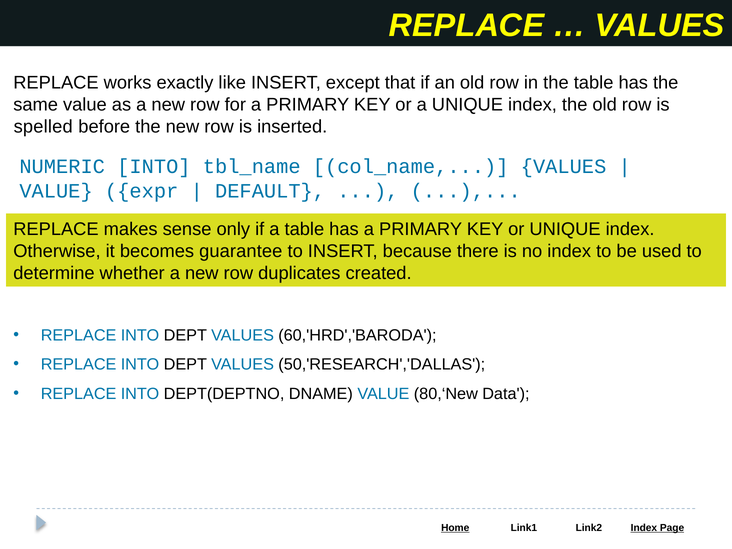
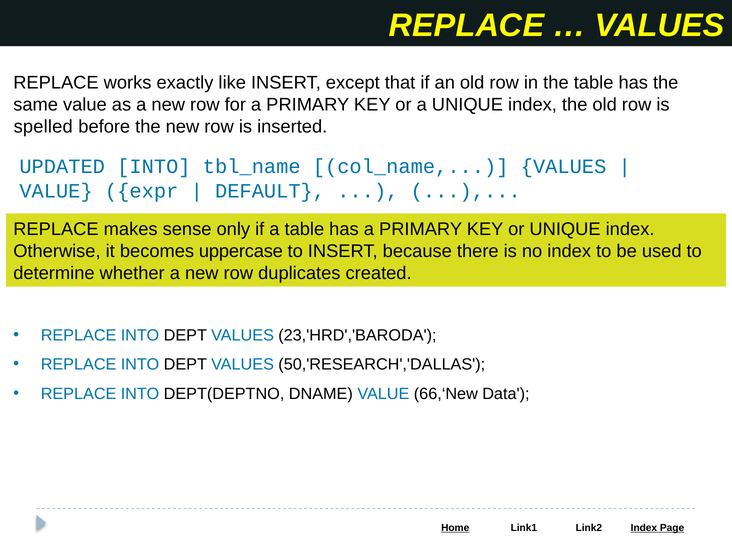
NUMERIC: NUMERIC -> UPDATED
guarantee: guarantee -> uppercase
60,'HRD','BARODA: 60,'HRD','BARODA -> 23,'HRD','BARODA
80,‘New: 80,‘New -> 66,‘New
